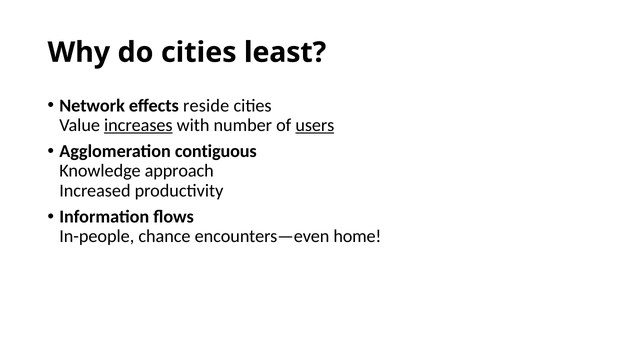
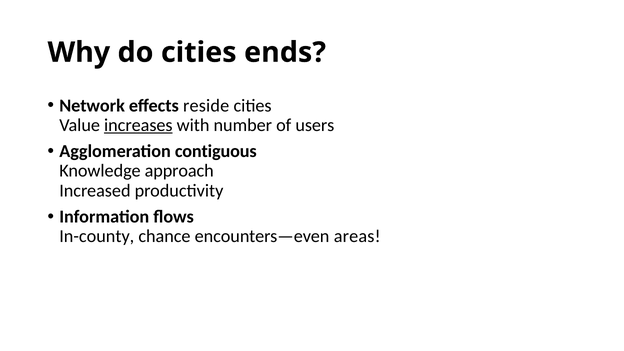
least: least -> ends
users underline: present -> none
In-people: In-people -> In-county
home: home -> areas
